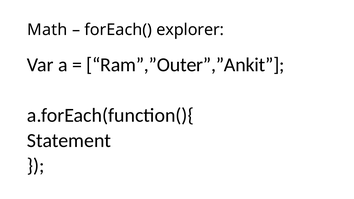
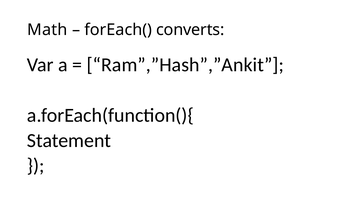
explorer: explorer -> converts
Ram”,”Outer”,”Ankit: Ram”,”Outer”,”Ankit -> Ram”,”Hash”,”Ankit
